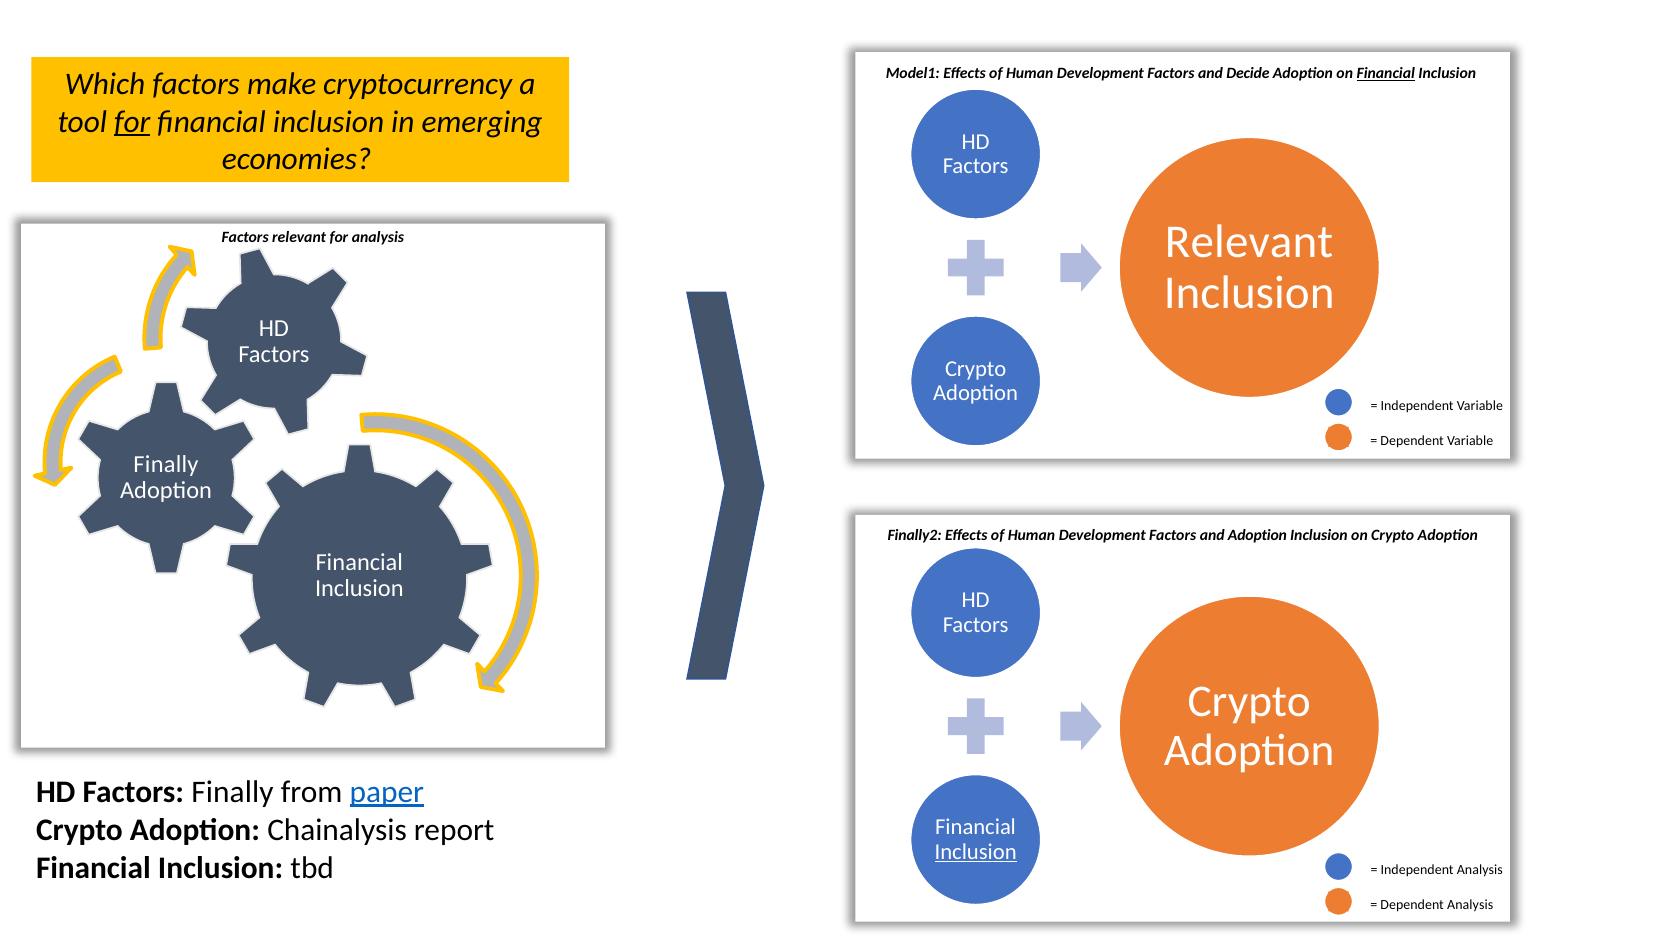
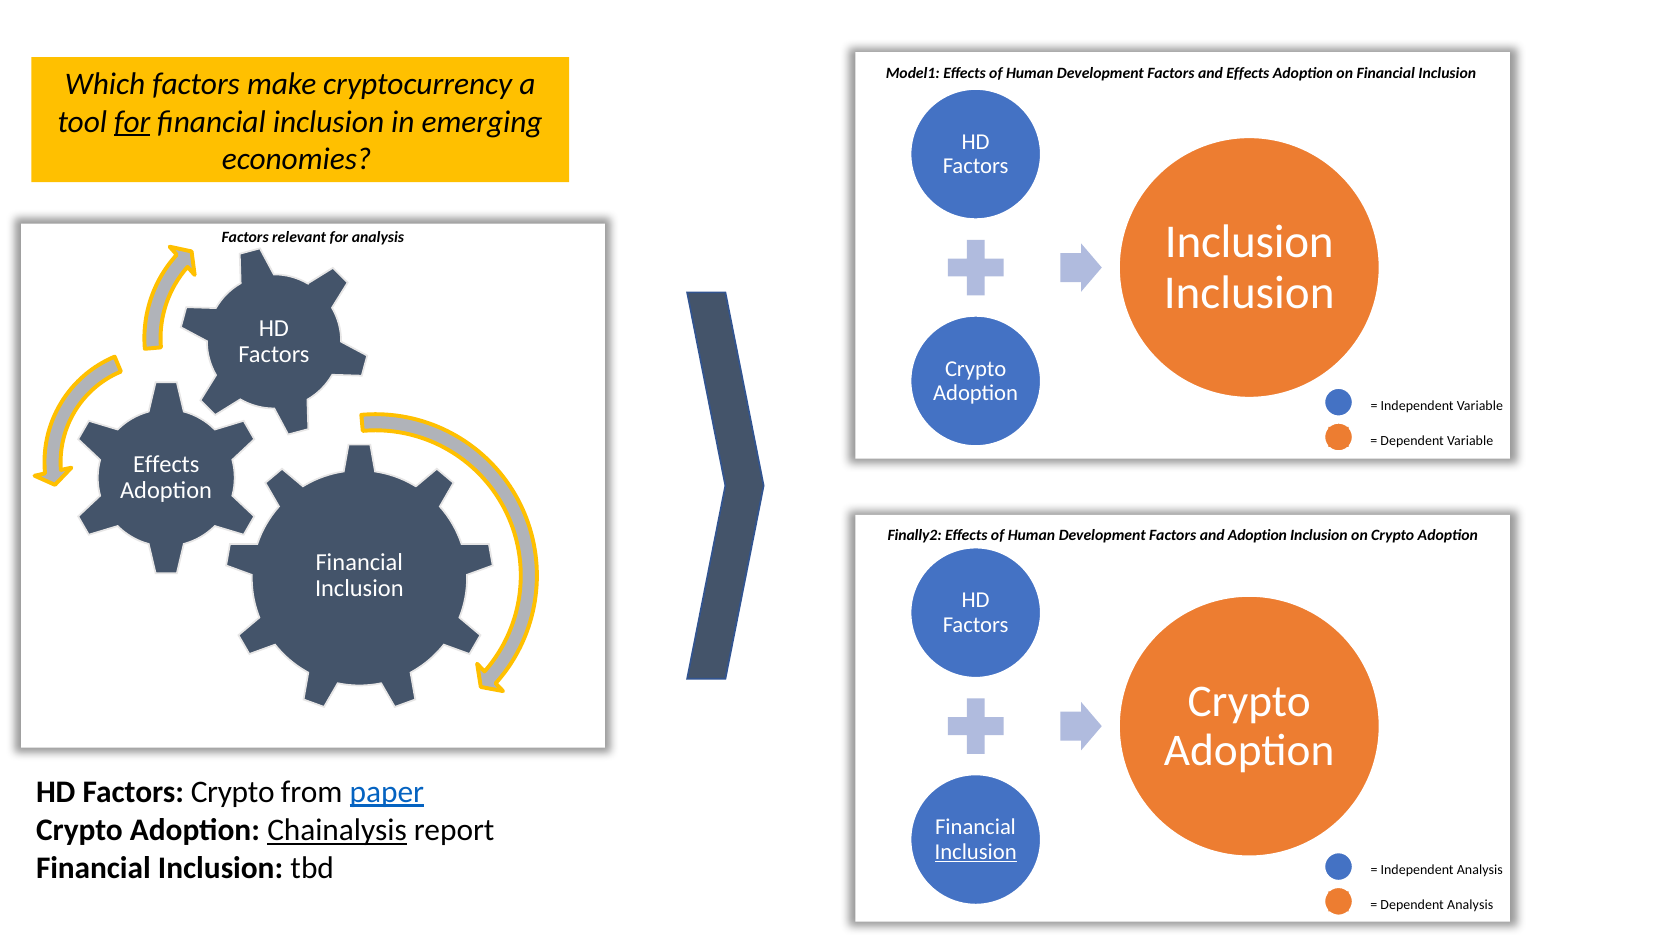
and Decide: Decide -> Effects
Financial at (1386, 74) underline: present -> none
Relevant at (1249, 242): Relevant -> Inclusion
Finally at (166, 465): Finally -> Effects
Finally at (232, 792): Finally -> Crypto
Chainalysis underline: none -> present
